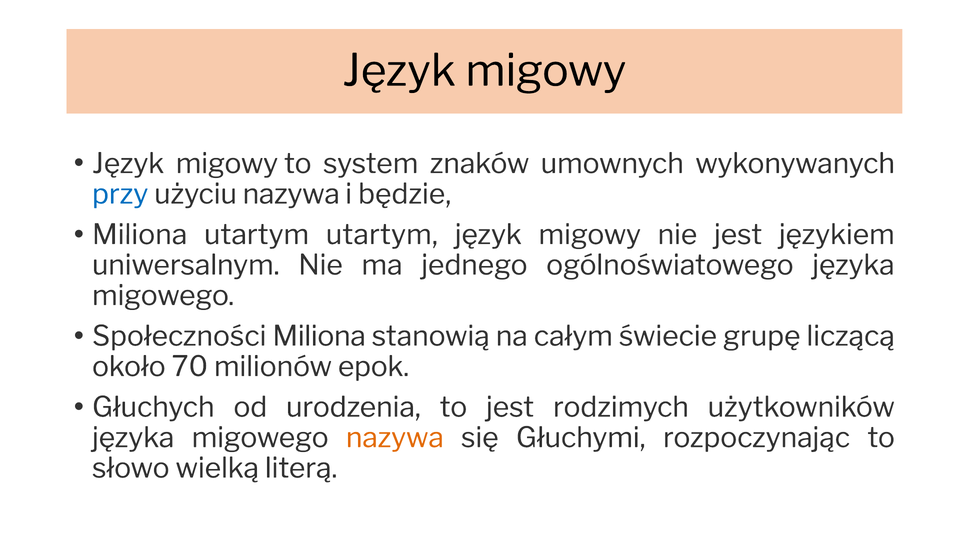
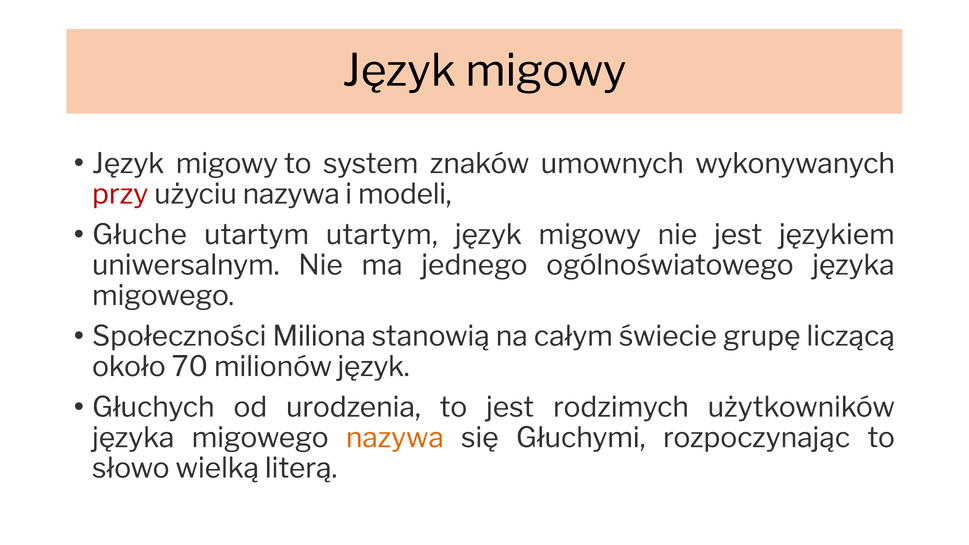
przy colour: blue -> red
będzie: będzie -> modeli
Miliona at (140, 235): Miliona -> Głuche
milionów epok: epok -> język
